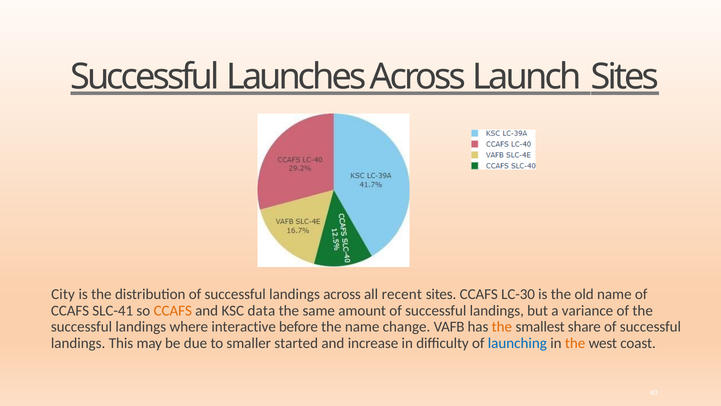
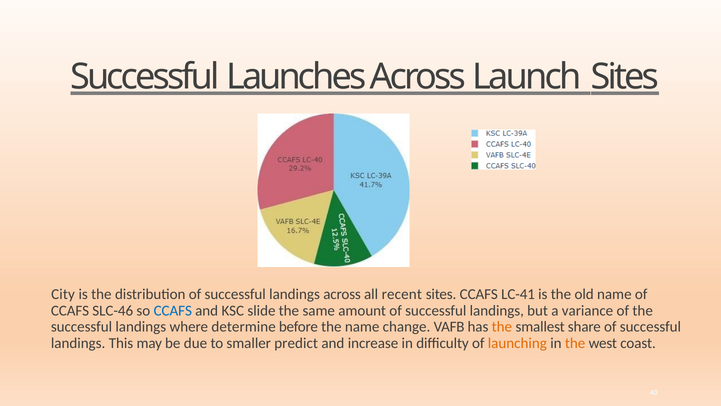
LC-30: LC-30 -> LC-41
SLC-41: SLC-41 -> SLC-46
CCAFS at (173, 310) colour: orange -> blue
data: data -> slide
interactive: interactive -> determine
started: started -> predict
launching colour: blue -> orange
